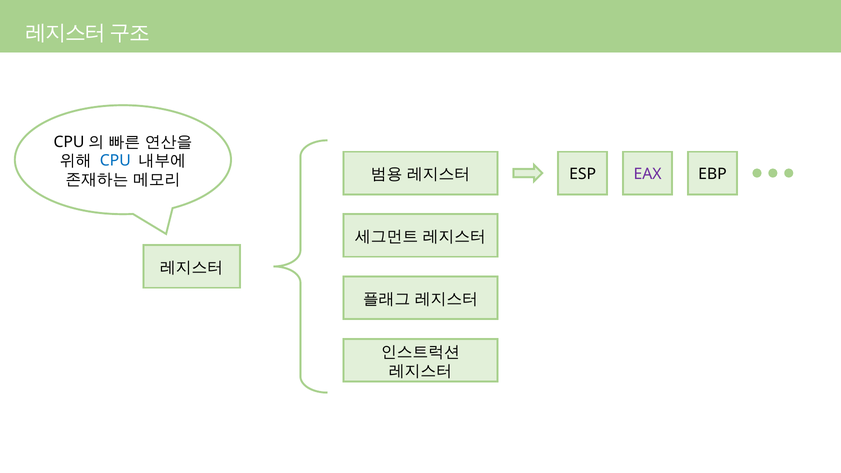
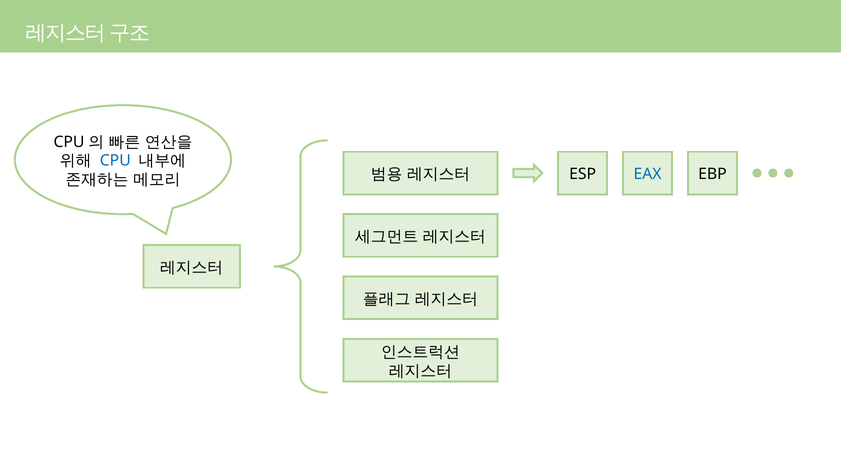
EAX colour: purple -> blue
